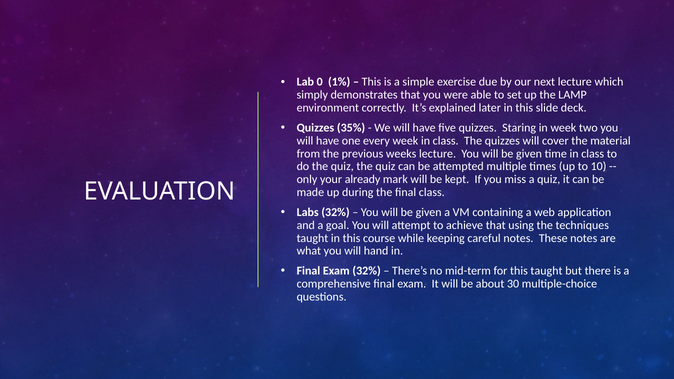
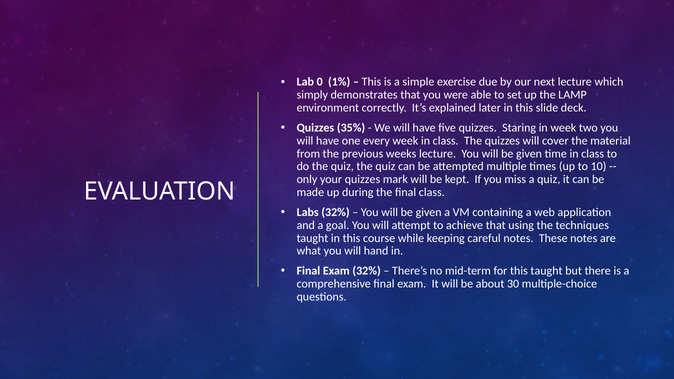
your already: already -> quizzes
